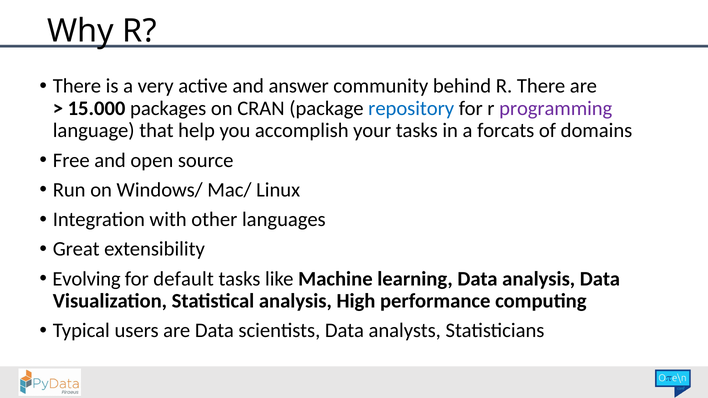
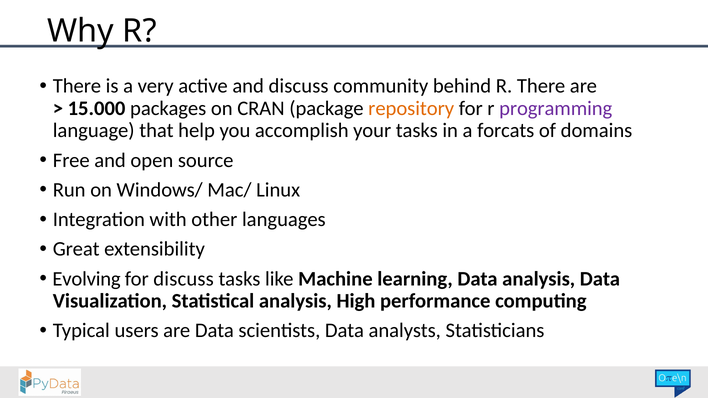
and answer: answer -> discuss
repository colour: blue -> orange
for default: default -> discuss
